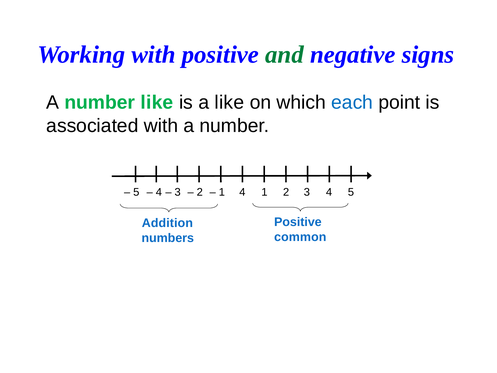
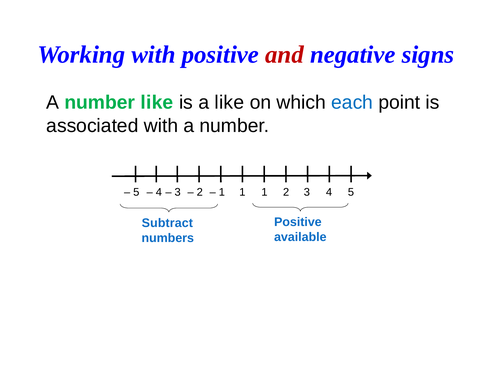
and colour: green -> red
2 4: 4 -> 1
Addition: Addition -> Subtract
common: common -> available
